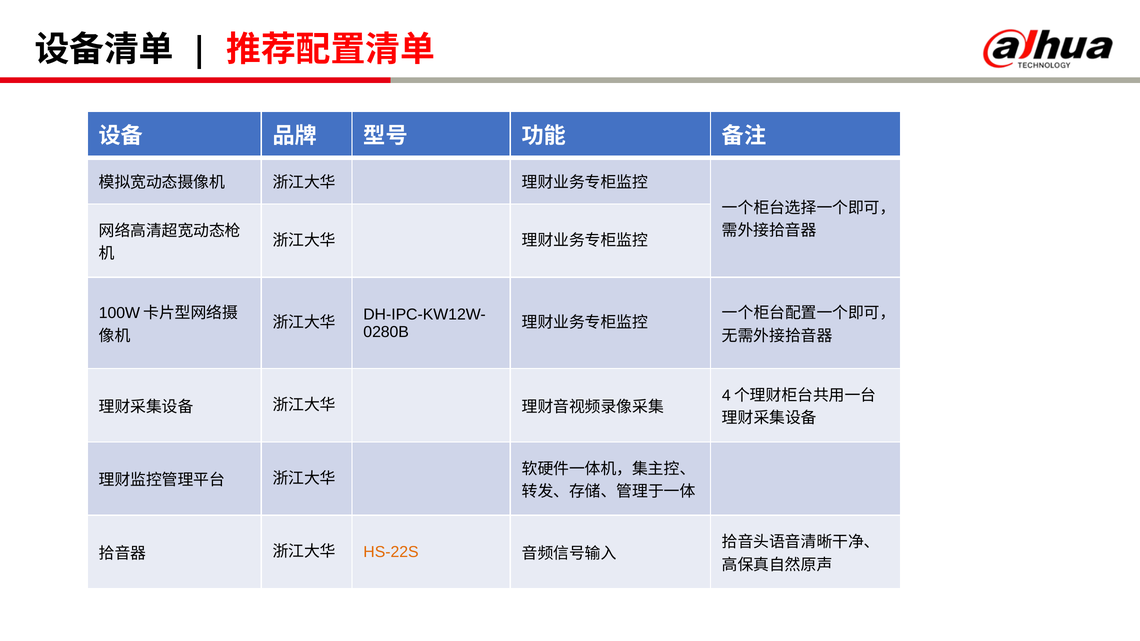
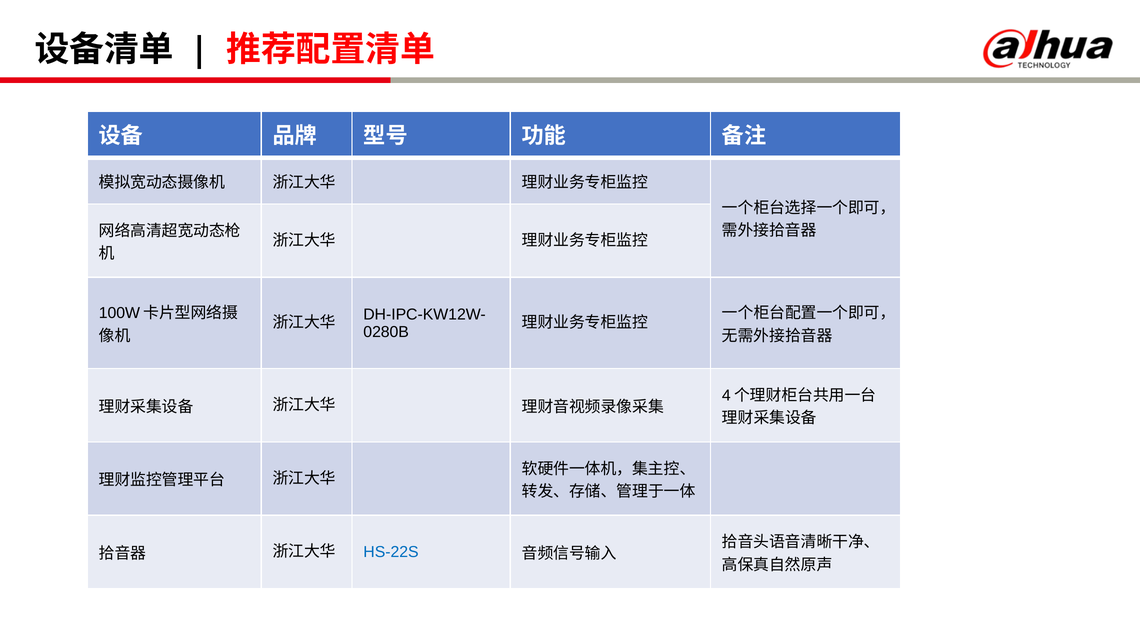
HS-22S colour: orange -> blue
